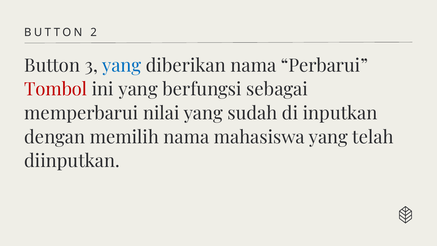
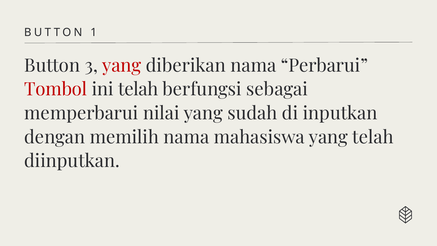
2: 2 -> 1
yang at (122, 66) colour: blue -> red
ini yang: yang -> telah
